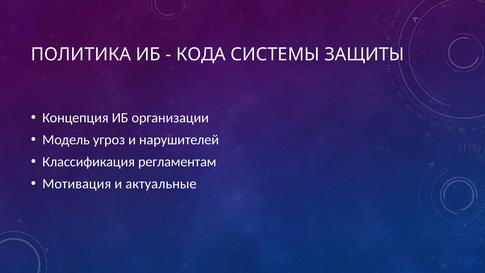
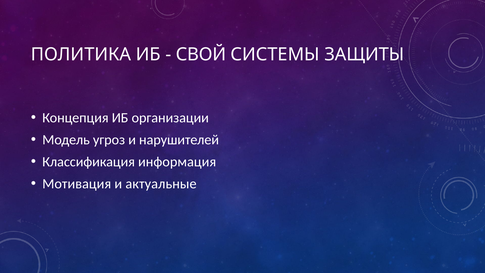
КОДА: КОДА -> СВОЙ
регламентам: регламентам -> информация
